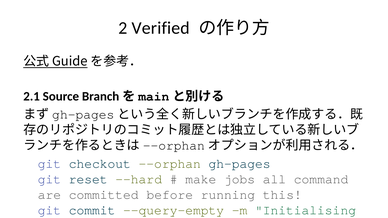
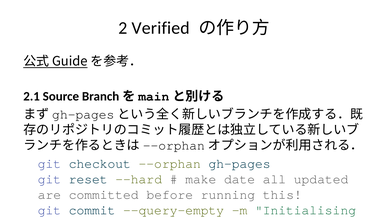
make jobs: jobs -> date
command: command -> updated
